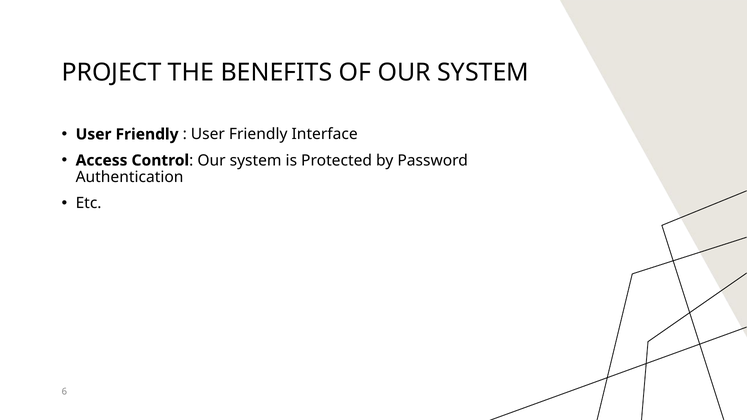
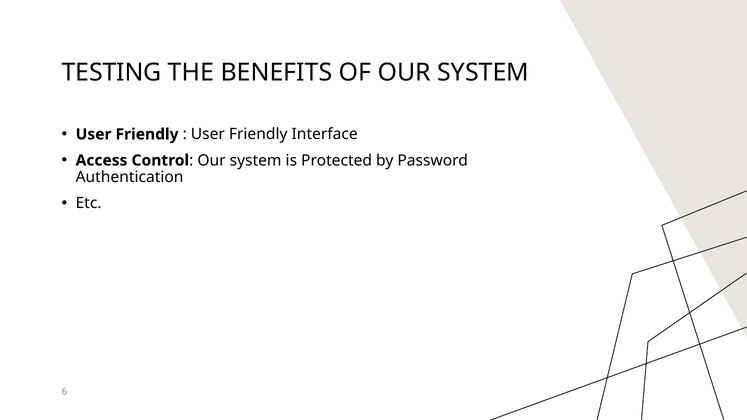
PROJECT: PROJECT -> TESTING
